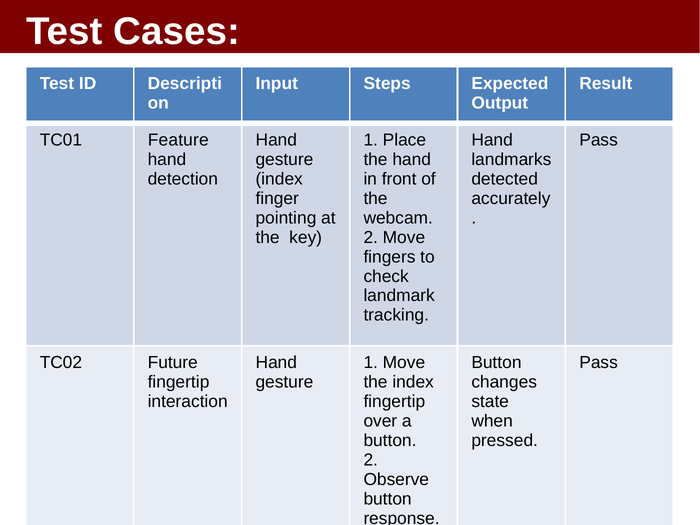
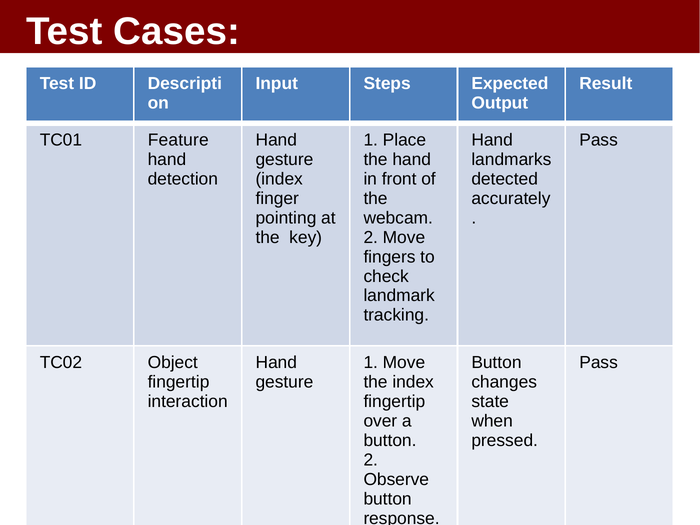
Future: Future -> Object
